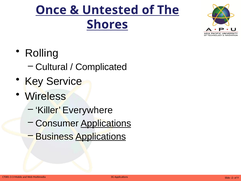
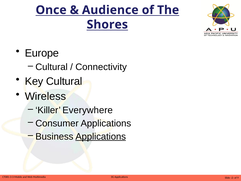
Untested: Untested -> Audience
Rolling: Rolling -> Europe
Complicated: Complicated -> Connectivity
Key Service: Service -> Cultural
Applications at (106, 123) underline: present -> none
